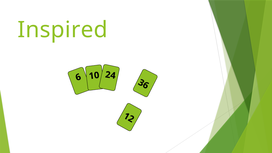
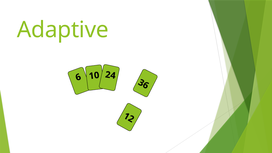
Inspired: Inspired -> Adaptive
